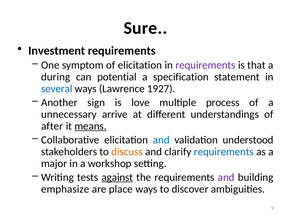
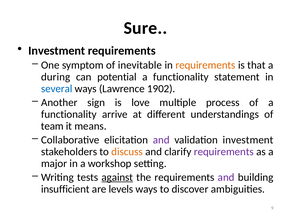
of elicitation: elicitation -> inevitable
requirements at (205, 65) colour: purple -> orange
specification at (181, 77): specification -> functionality
1927: 1927 -> 1902
unnecessary at (69, 114): unnecessary -> functionality
after: after -> team
means underline: present -> none
and at (161, 140) colour: blue -> purple
validation understood: understood -> investment
requirements at (224, 152) colour: blue -> purple
emphasize: emphasize -> insufficient
place: place -> levels
